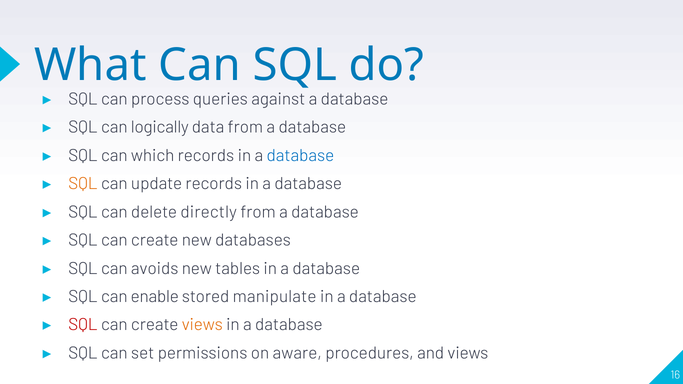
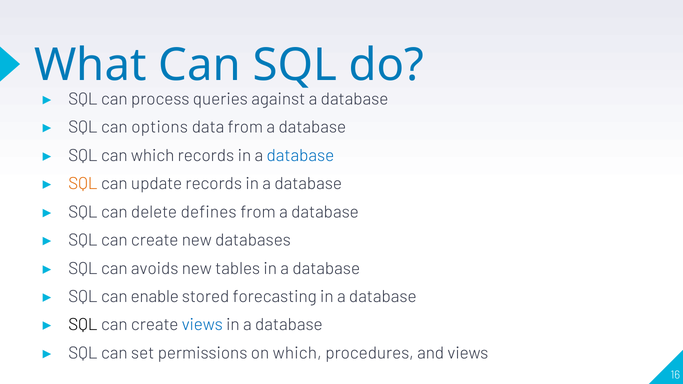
logically: logically -> options
directly: directly -> defines
manipulate: manipulate -> forecasting
SQL at (83, 325) colour: red -> black
views at (202, 325) colour: orange -> blue
on aware: aware -> which
